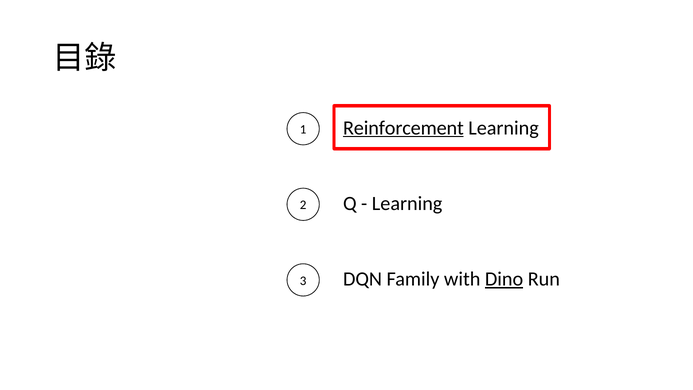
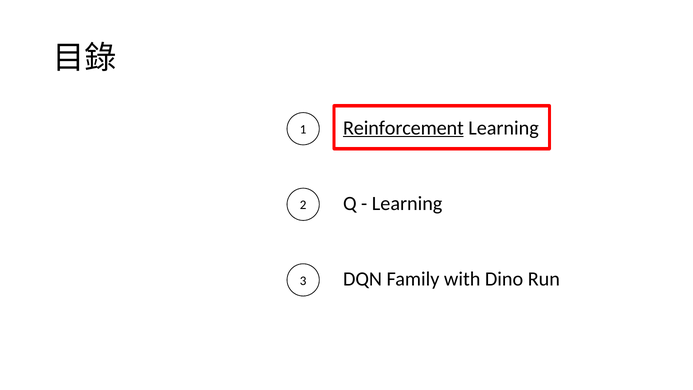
Dino underline: present -> none
